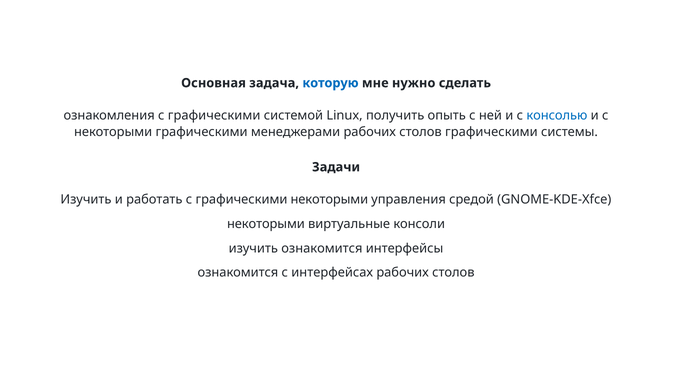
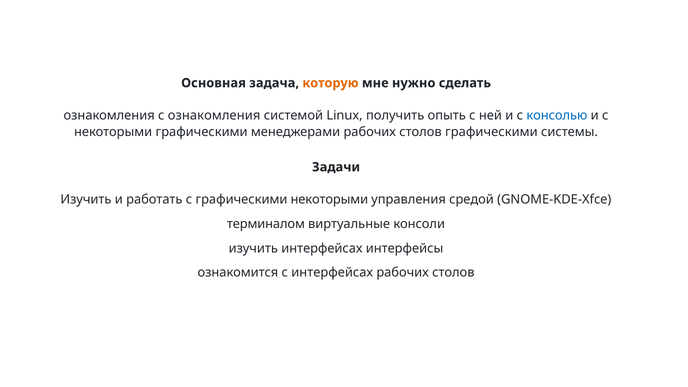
которую colour: blue -> orange
ознакомления с графическими: графическими -> ознакомления
некоторыми at (266, 224): некоторыми -> терминалом
изучить ознакомится: ознакомится -> интерфейсах
